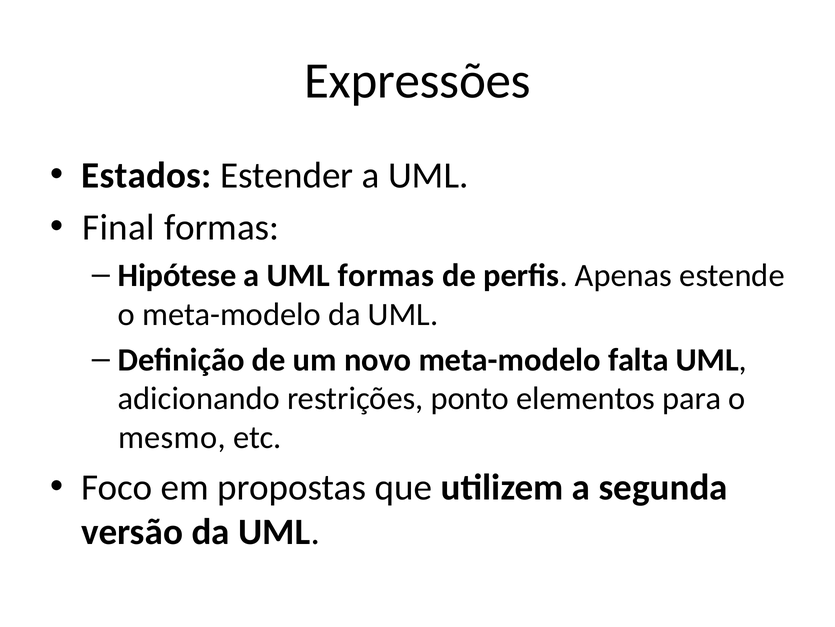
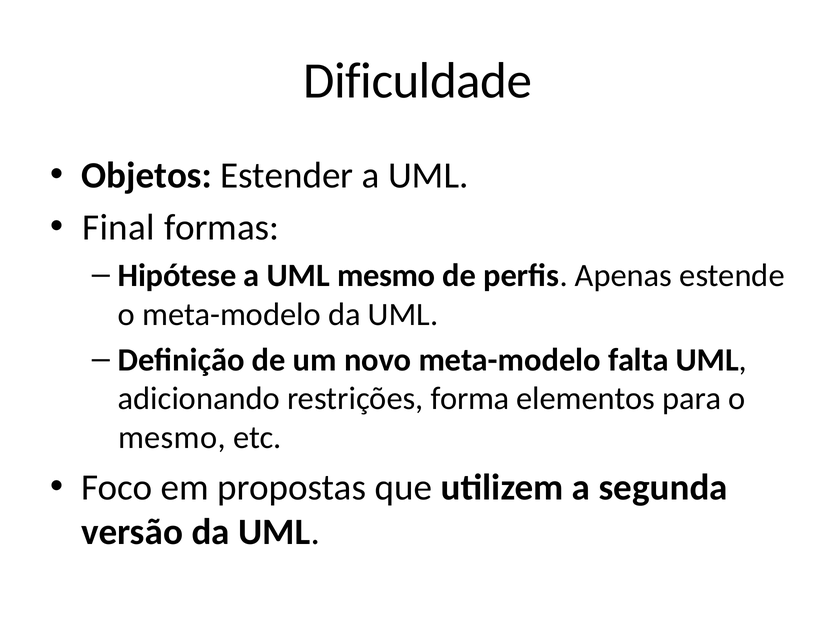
Expressões: Expressões -> Dificuldade
Estados: Estados -> Objetos
UML formas: formas -> mesmo
ponto: ponto -> forma
